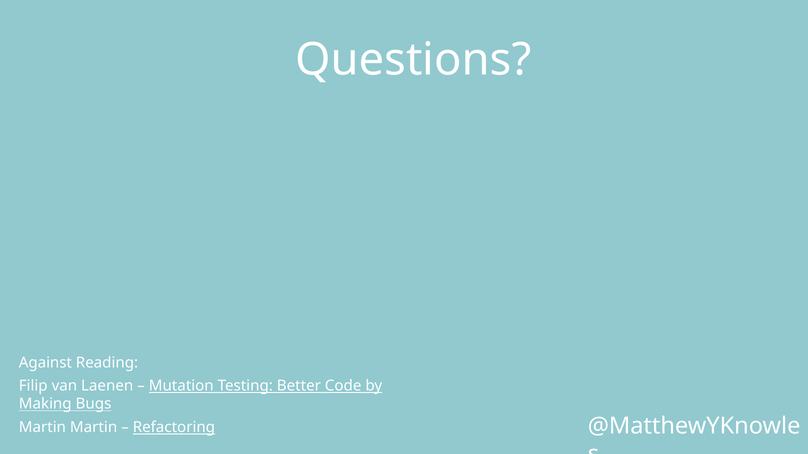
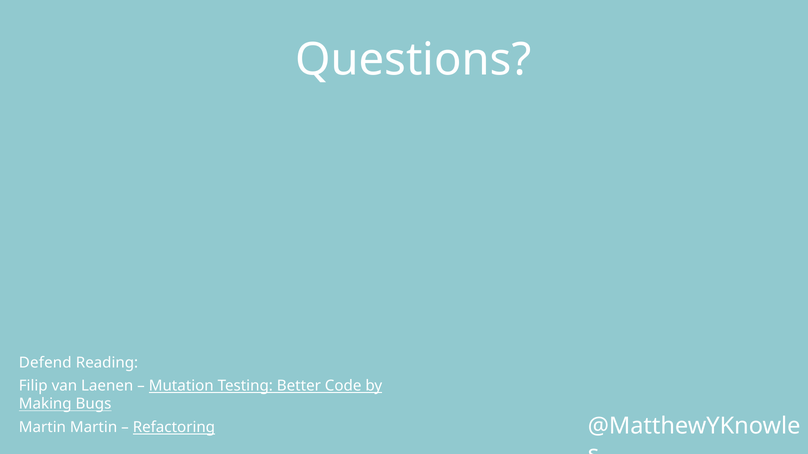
Against: Against -> Defend
